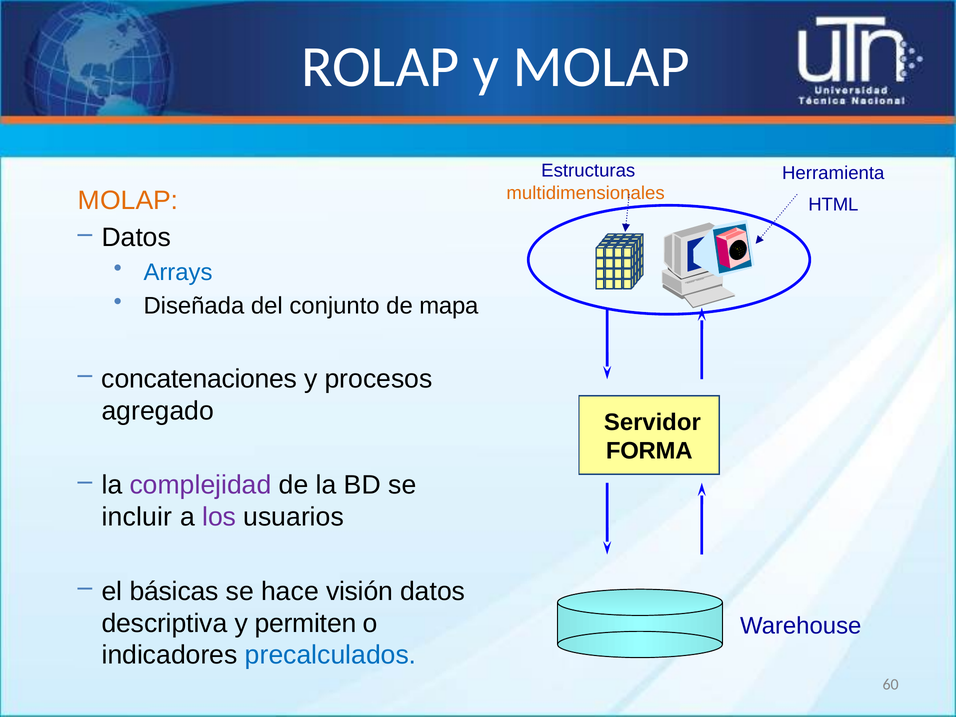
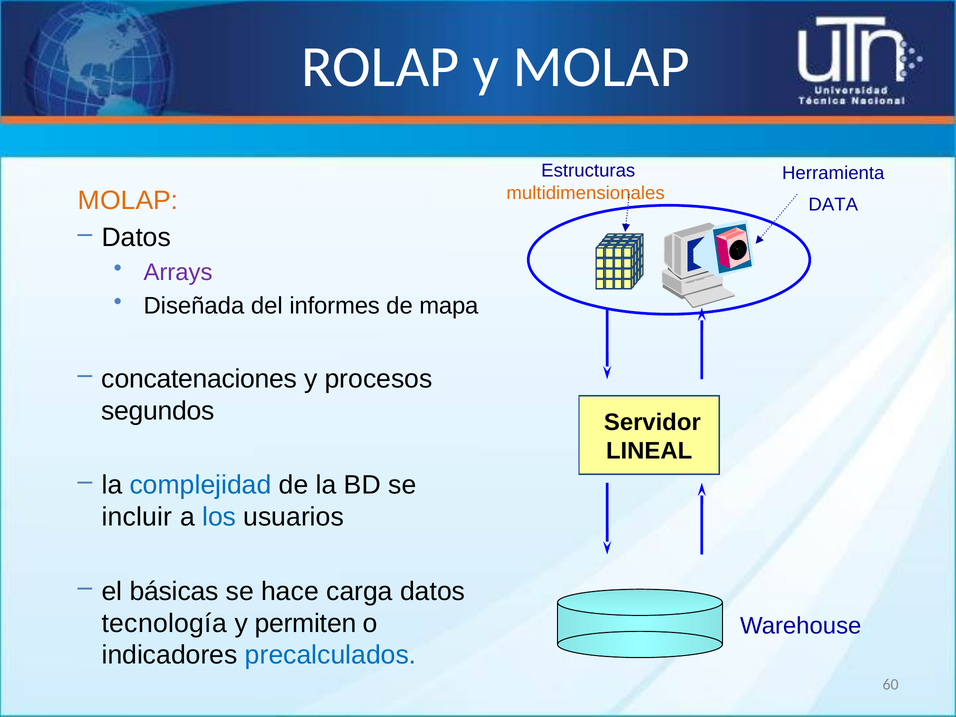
HTML: HTML -> DATA
Arrays colour: blue -> purple
conjunto: conjunto -> informes
agregado: agregado -> segundos
FORMA: FORMA -> LINEAL
complejidad colour: purple -> blue
los colour: purple -> blue
visión: visión -> carga
descriptiva: descriptiva -> tecnología
